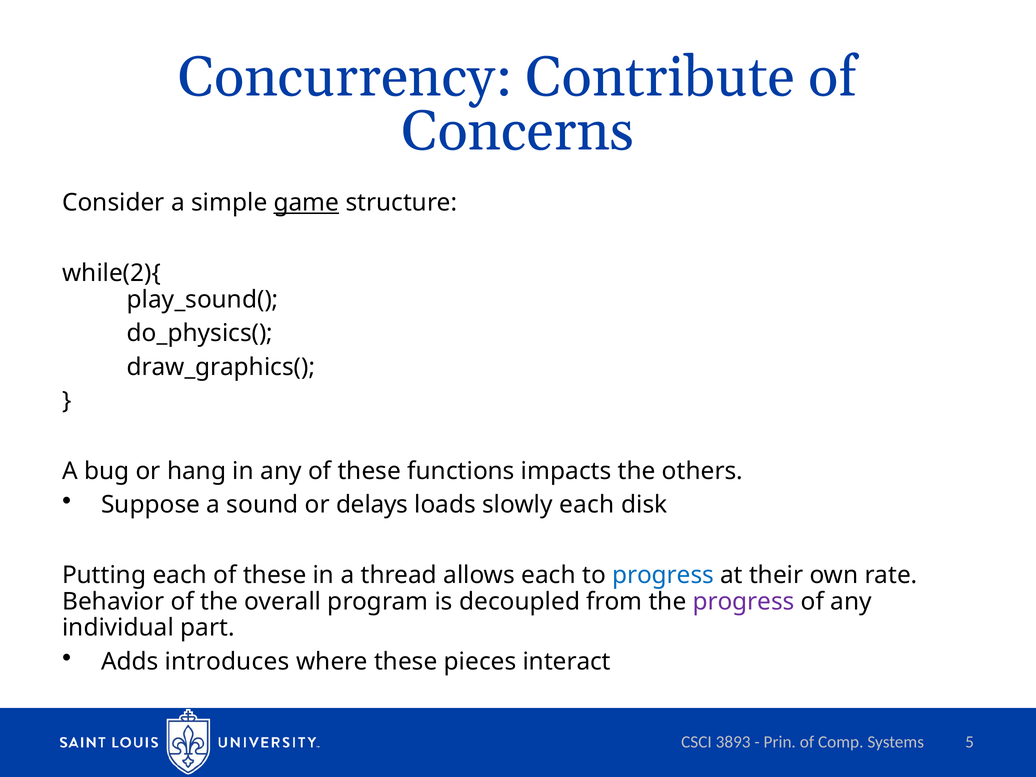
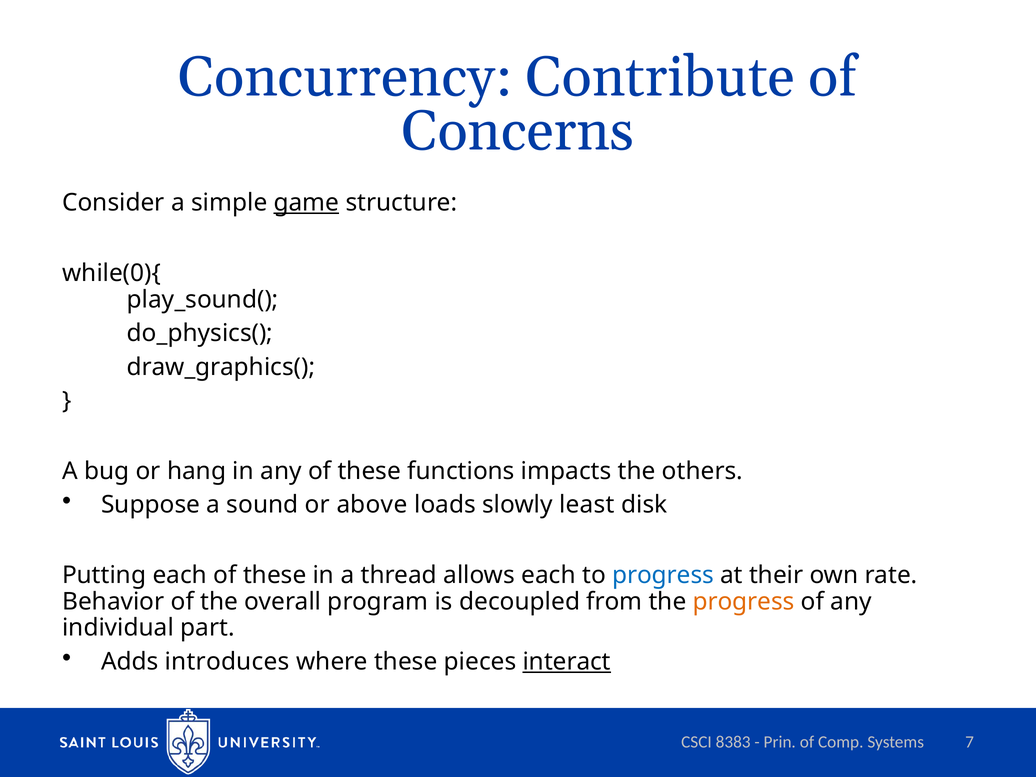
while(2){: while(2){ -> while(0){
delays: delays -> above
slowly each: each -> least
progress at (744, 601) colour: purple -> orange
interact underline: none -> present
3893: 3893 -> 8383
5: 5 -> 7
